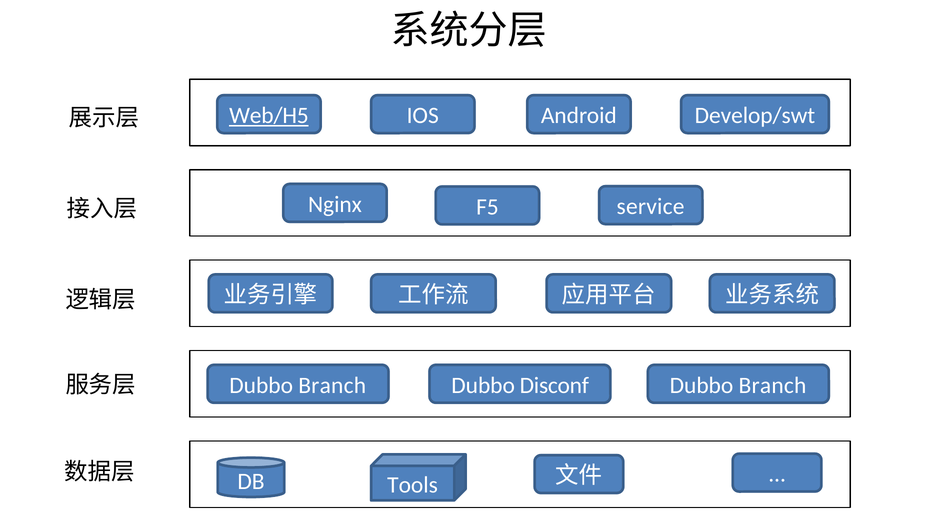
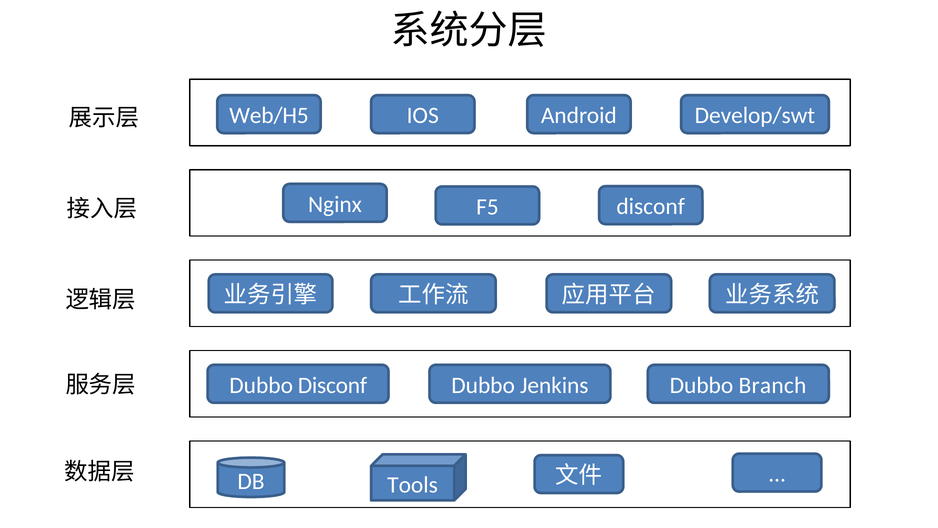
Web/H5 underline: present -> none
F5 service: service -> disconf
Branch at (332, 385): Branch -> Disconf
Disconf: Disconf -> Jenkins
